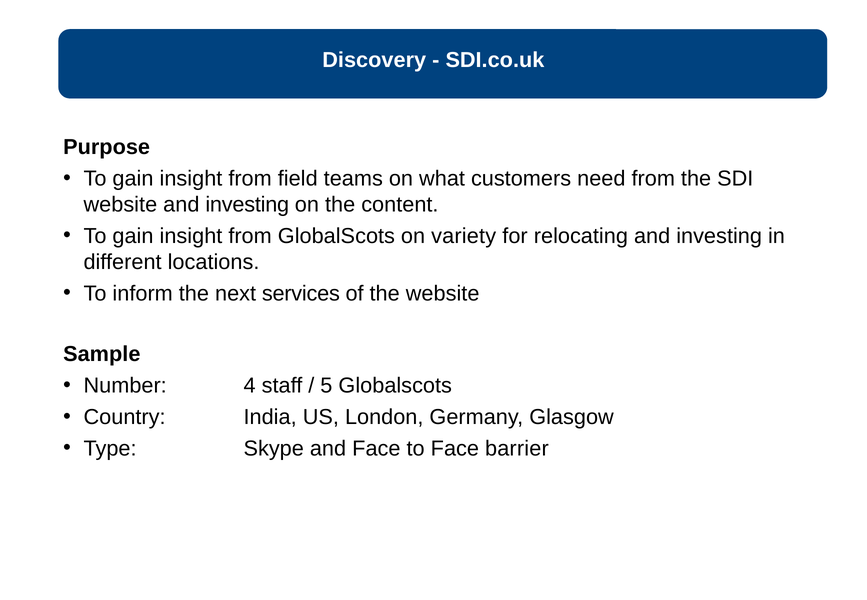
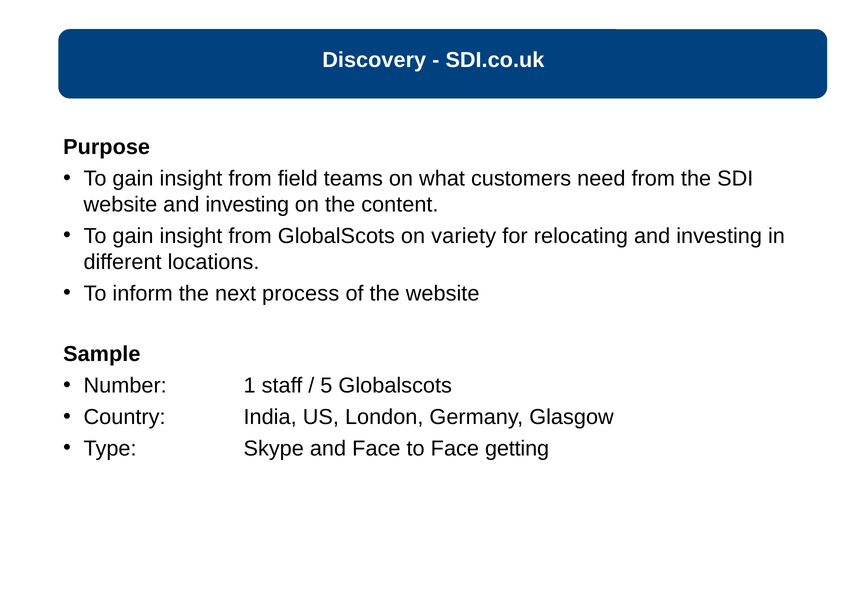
services: services -> process
4: 4 -> 1
barrier: barrier -> getting
